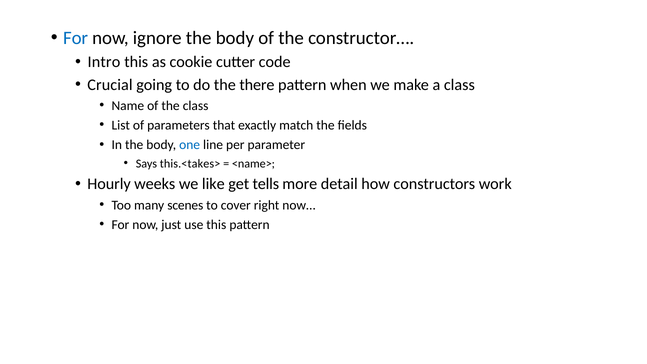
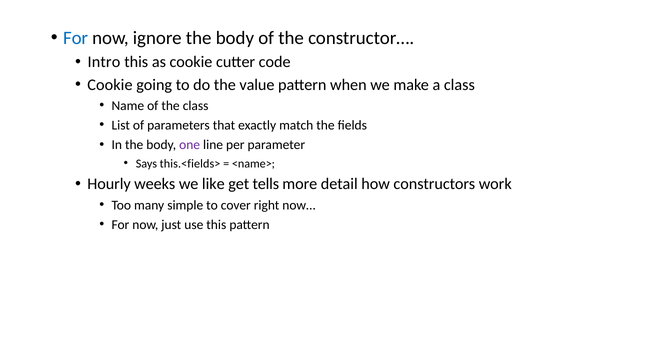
Crucial at (110, 85): Crucial -> Cookie
there: there -> value
one colour: blue -> purple
this.<takes>: this.<takes> -> this.<fields>
scenes: scenes -> simple
